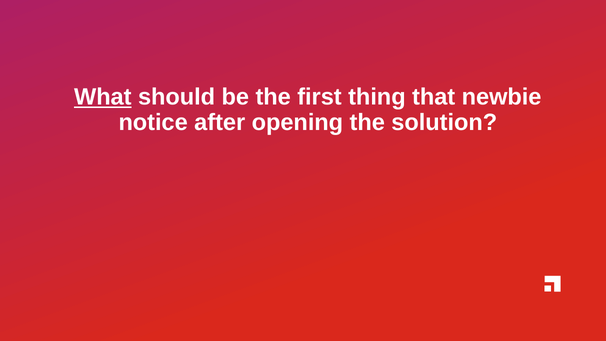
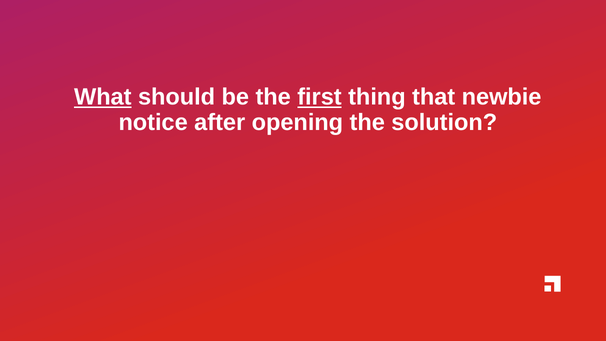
first underline: none -> present
